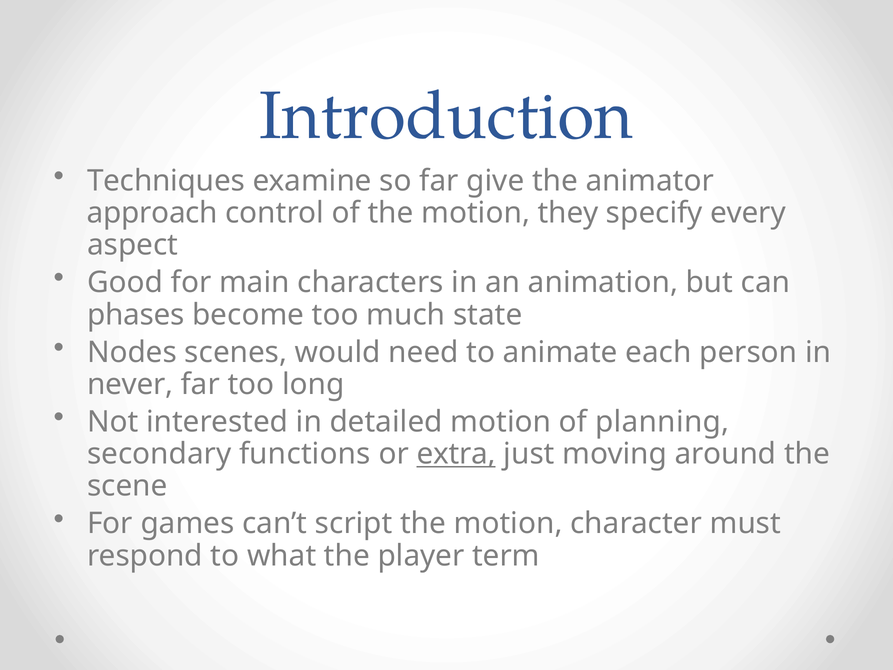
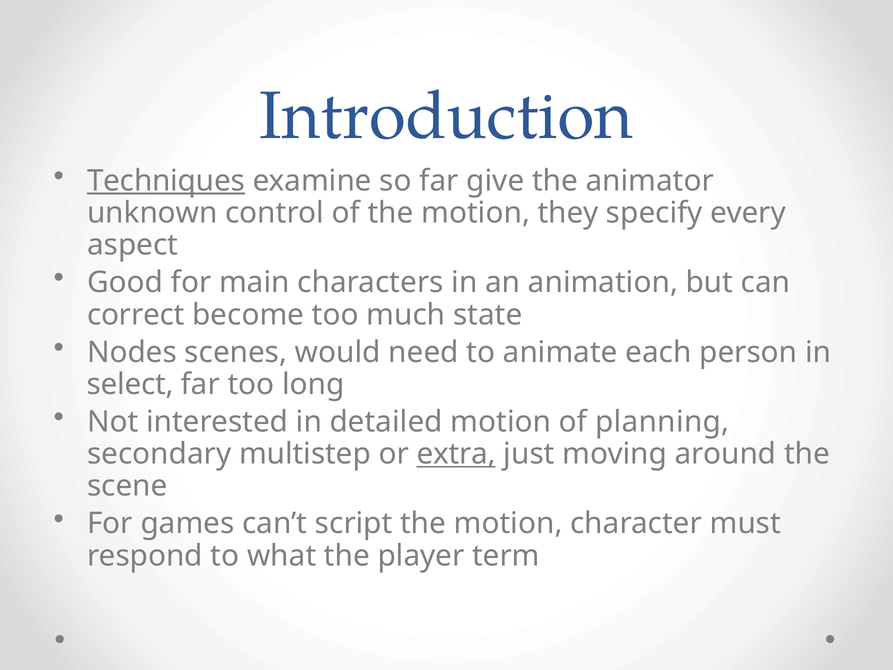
Techniques underline: none -> present
approach: approach -> unknown
phases: phases -> correct
never: never -> select
functions: functions -> multistep
